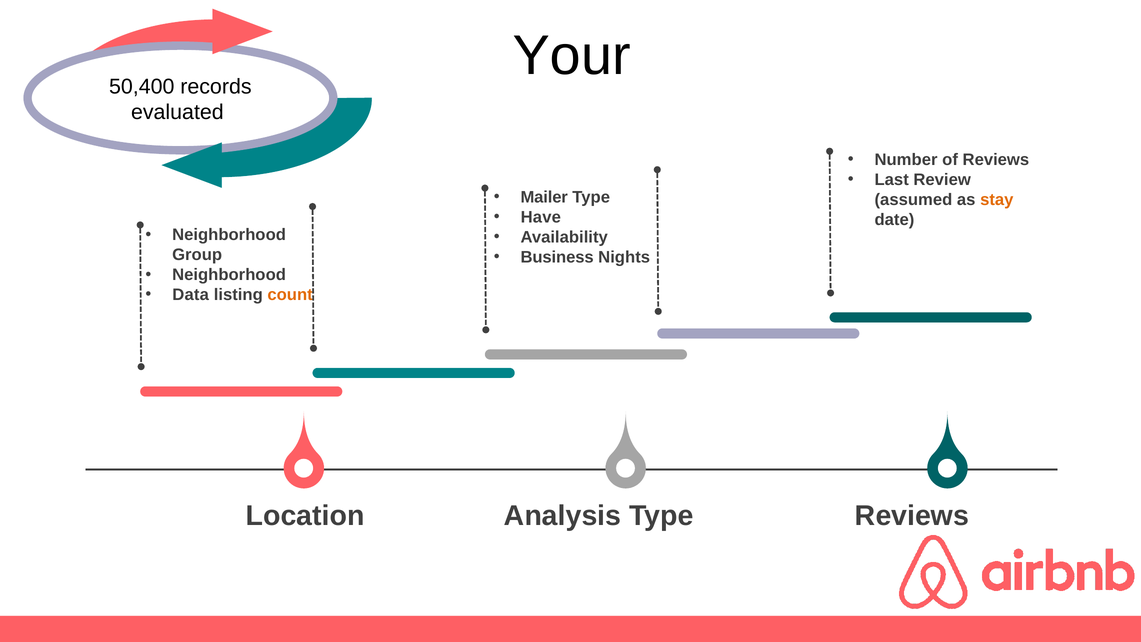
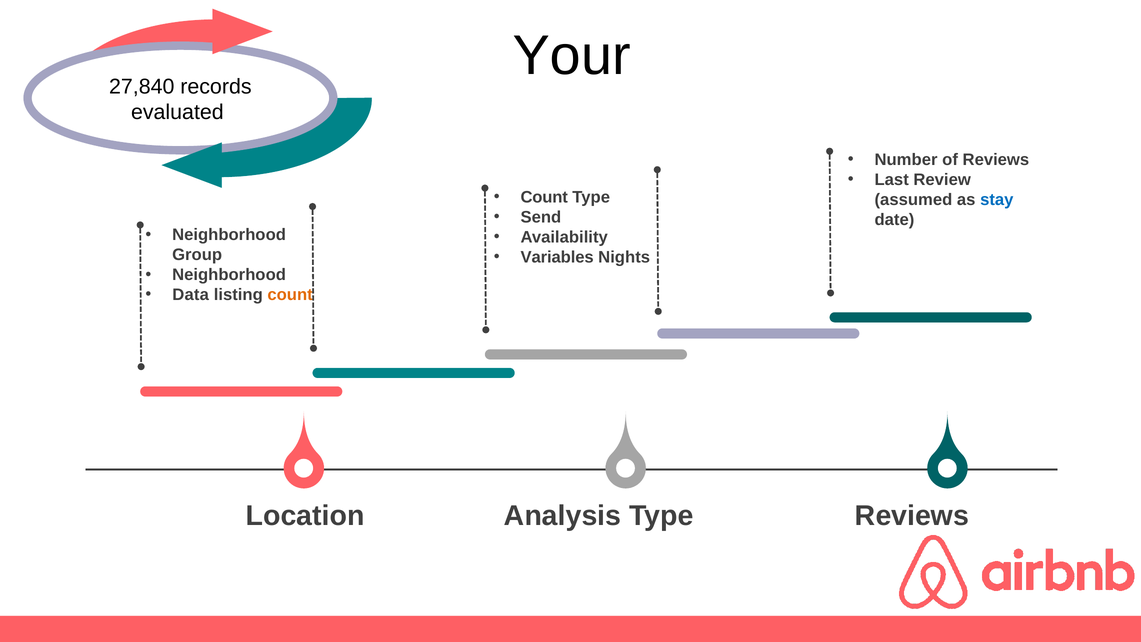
50,400: 50,400 -> 27,840
Mailer at (544, 197): Mailer -> Count
stay colour: orange -> blue
Have: Have -> Send
Business: Business -> Variables
